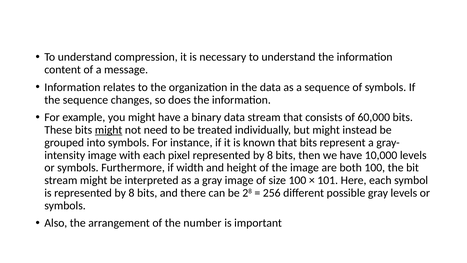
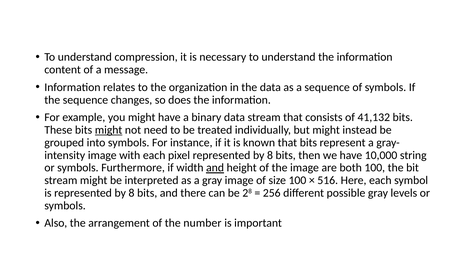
60,000: 60,000 -> 41,132
10,000 levels: levels -> string
and at (215, 168) underline: none -> present
101: 101 -> 516
